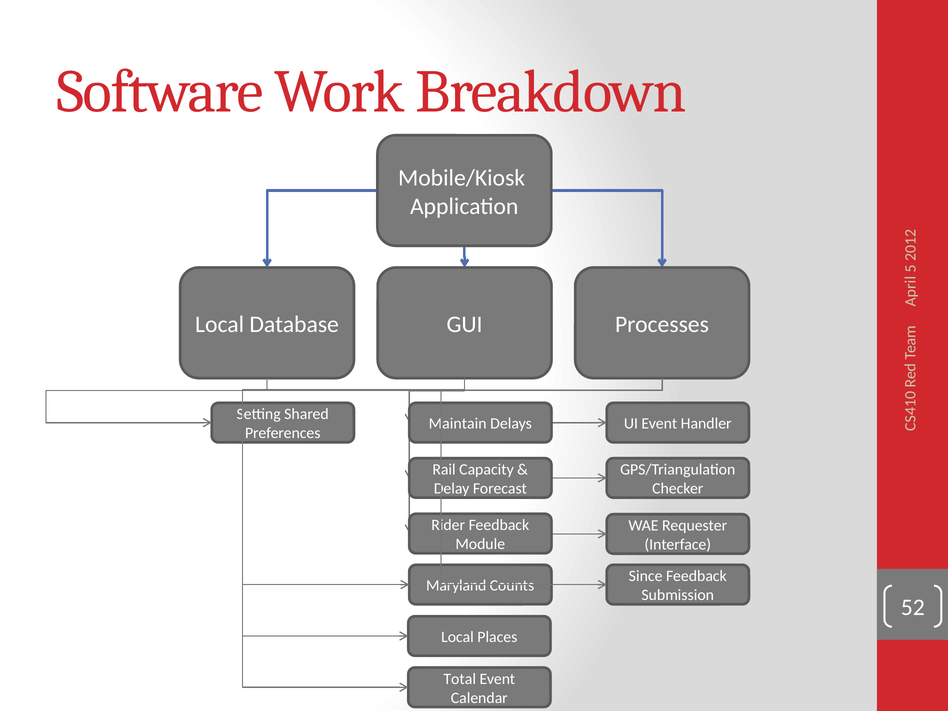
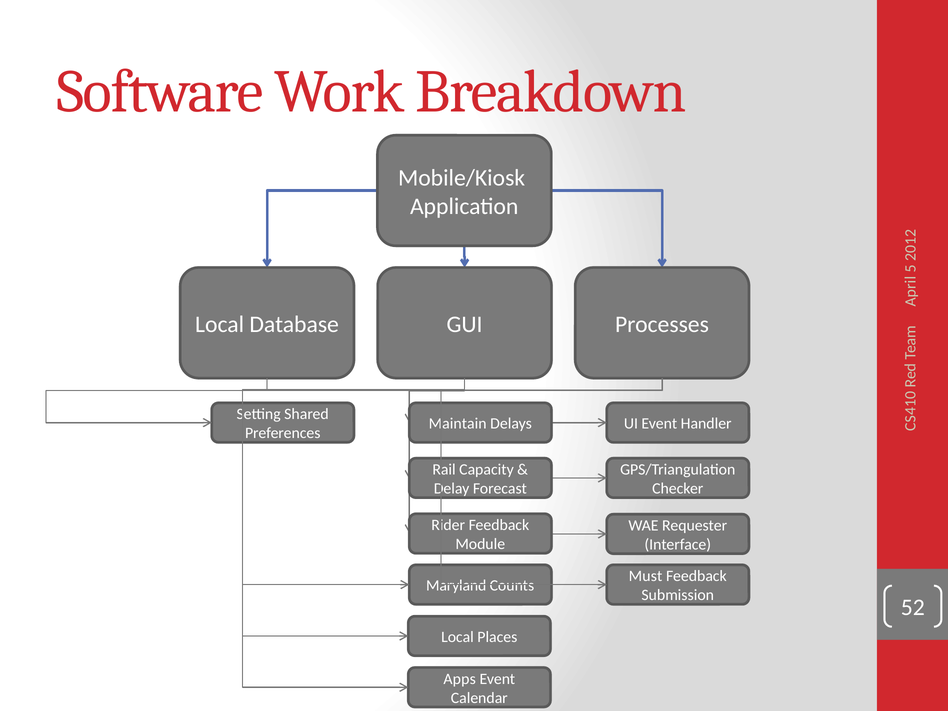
Since: Since -> Must
Total: Total -> Apps
